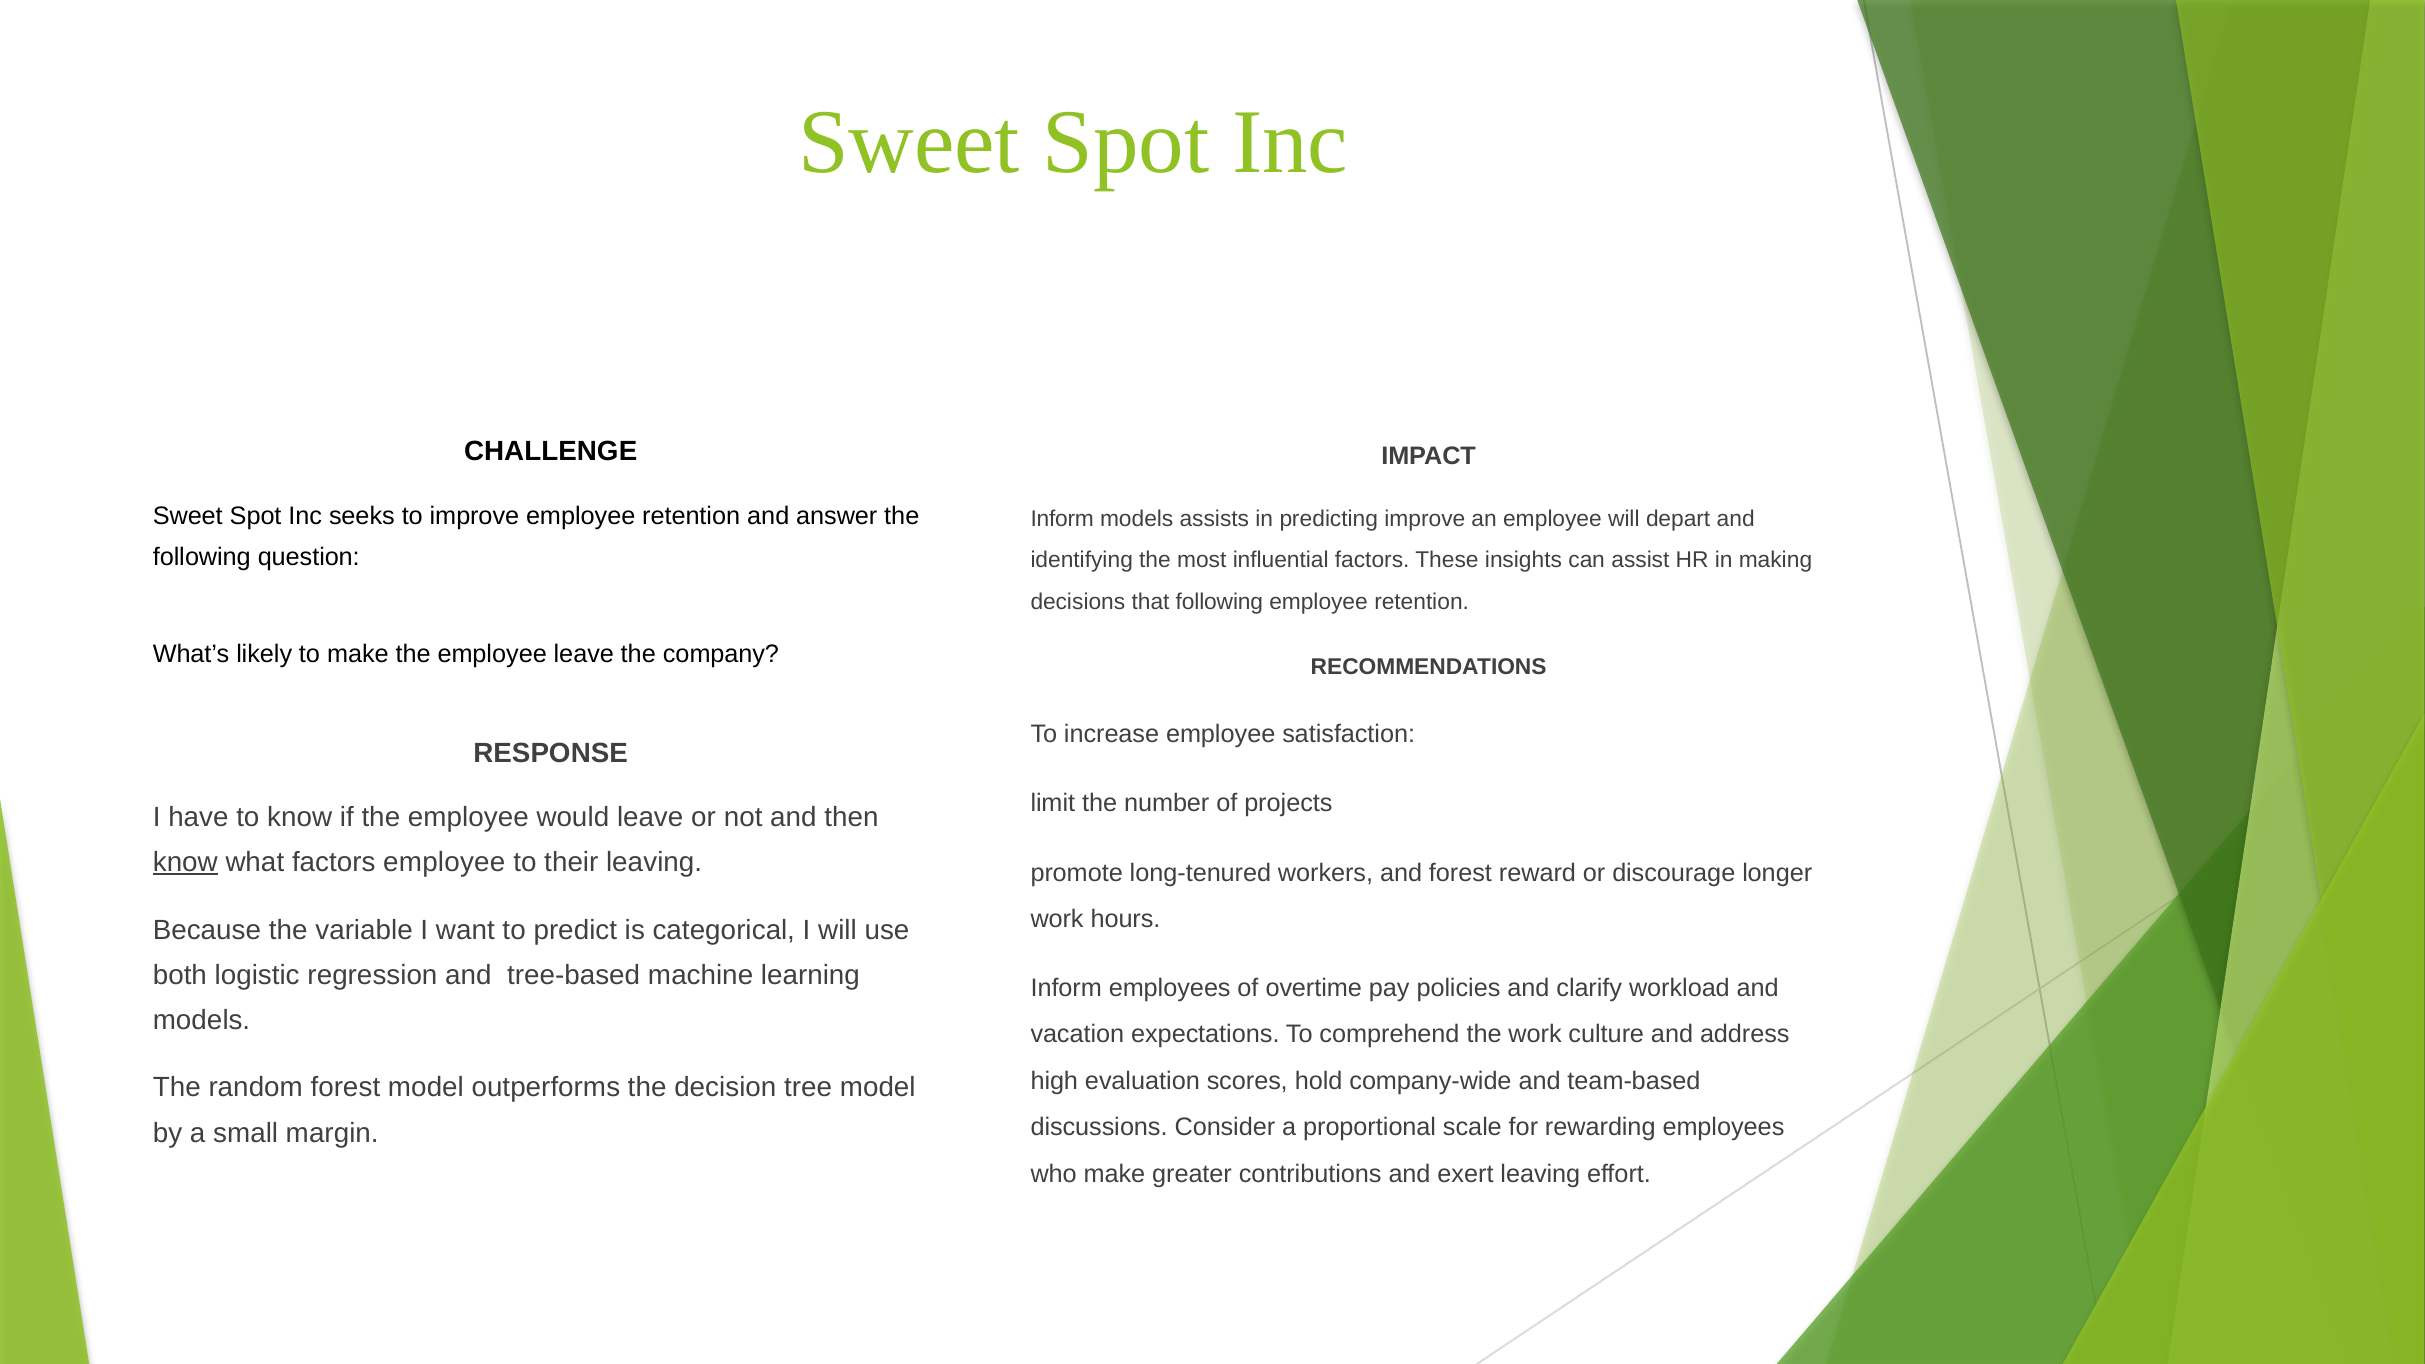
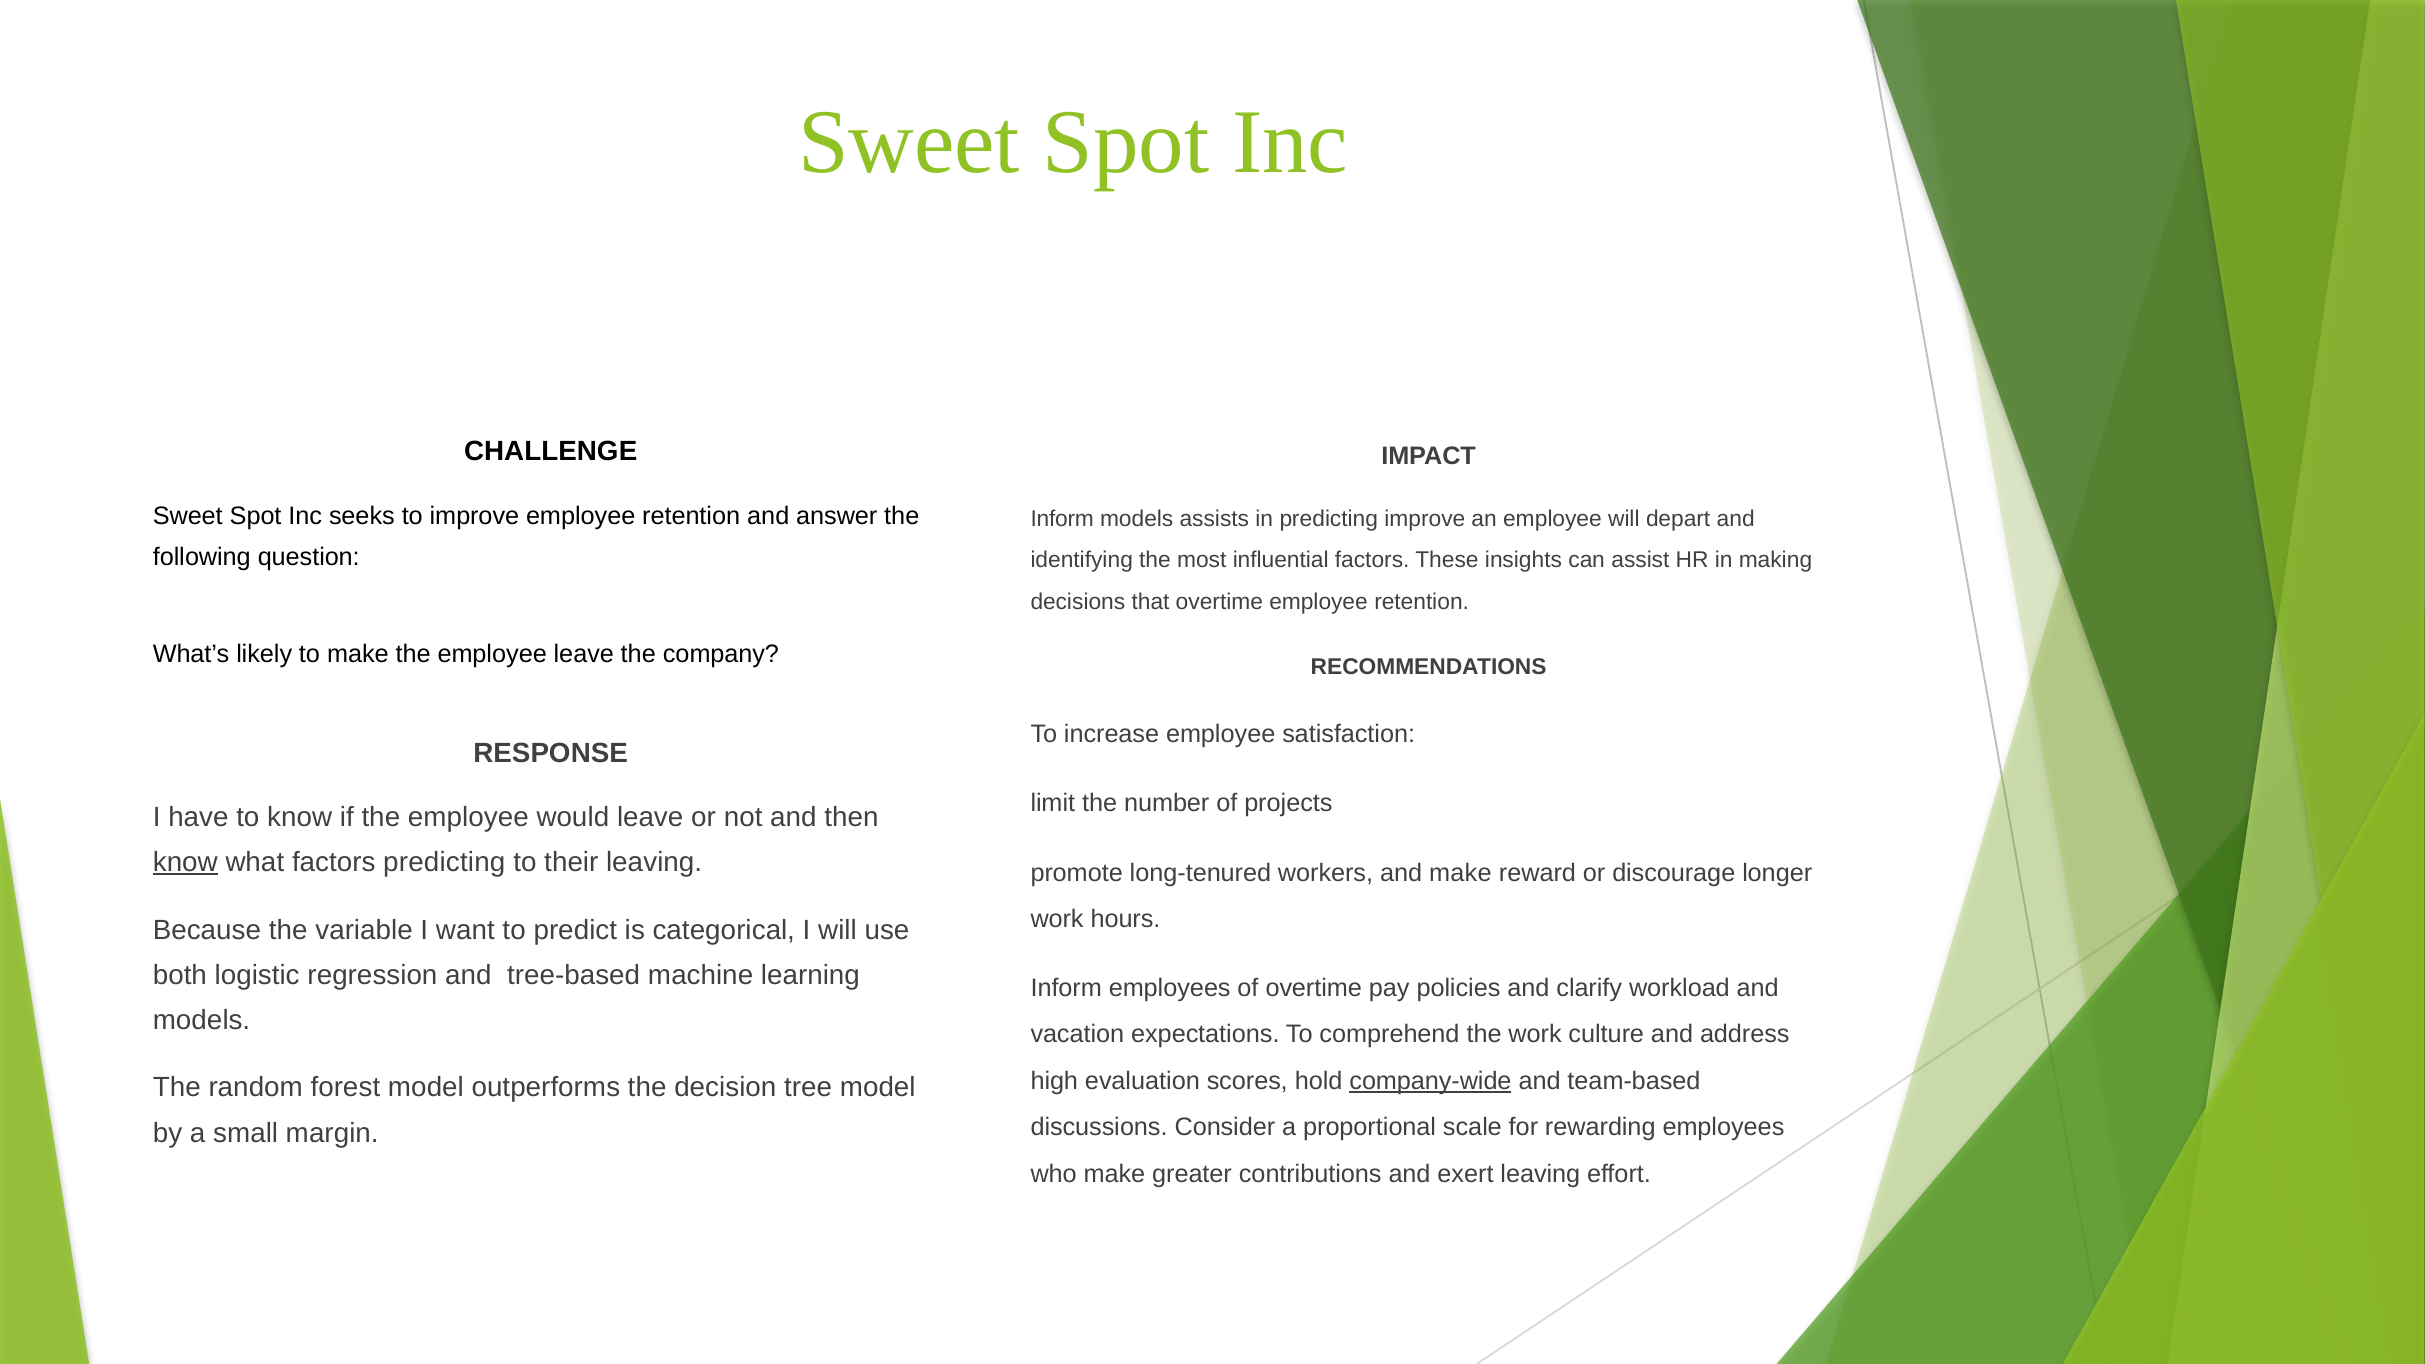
that following: following -> overtime
factors employee: employee -> predicting
and forest: forest -> make
company-wide underline: none -> present
